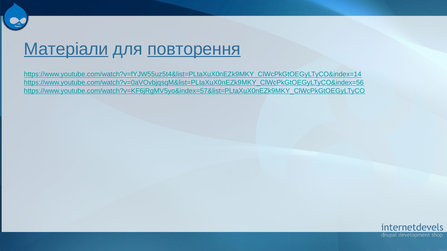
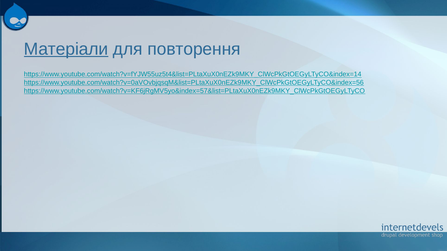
повторення underline: present -> none
